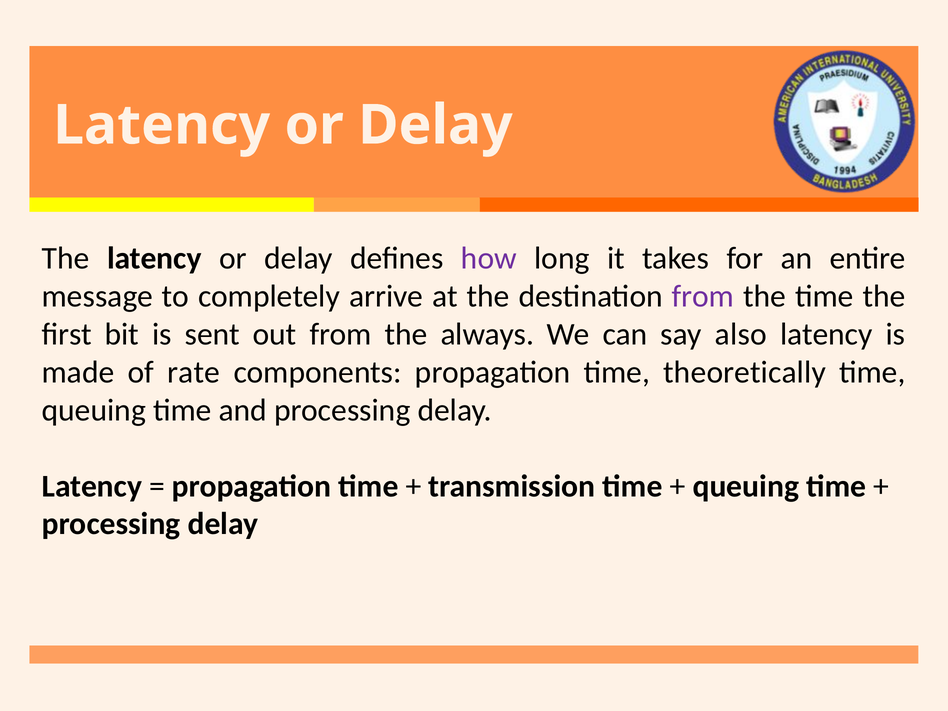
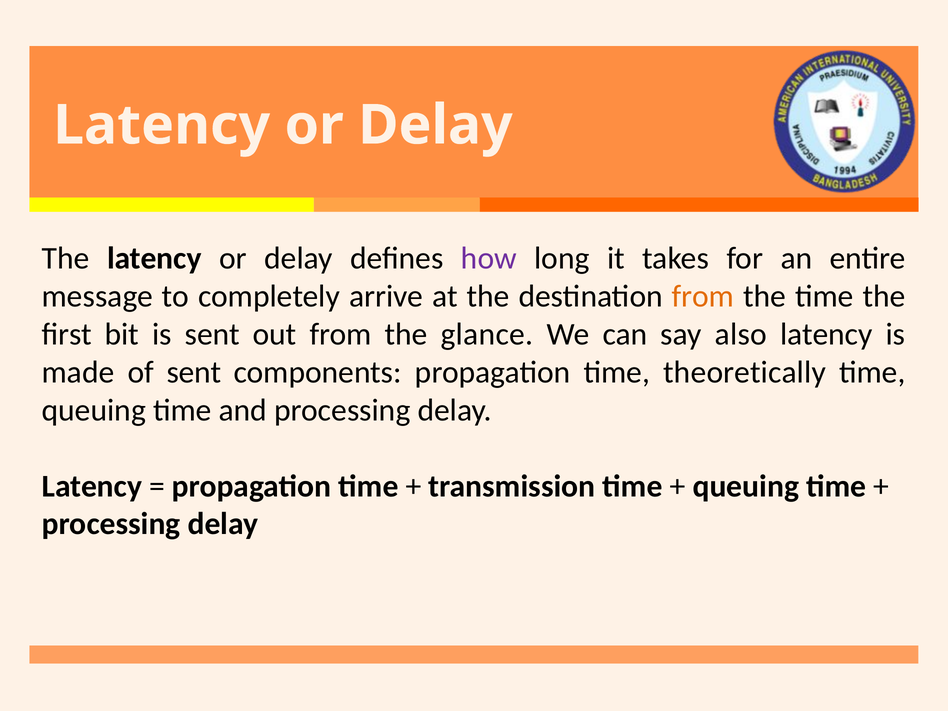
from at (703, 296) colour: purple -> orange
always: always -> glance
of rate: rate -> sent
